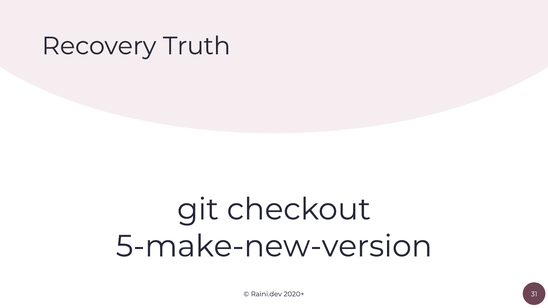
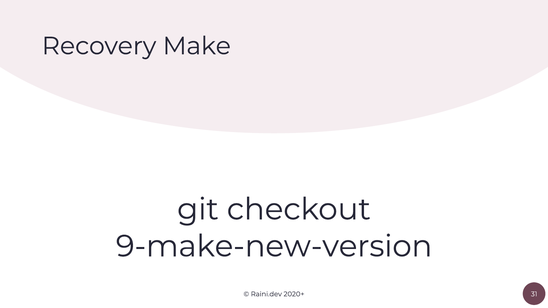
Truth: Truth -> Make
5-make-new-version: 5-make-new-version -> 9-make-new-version
